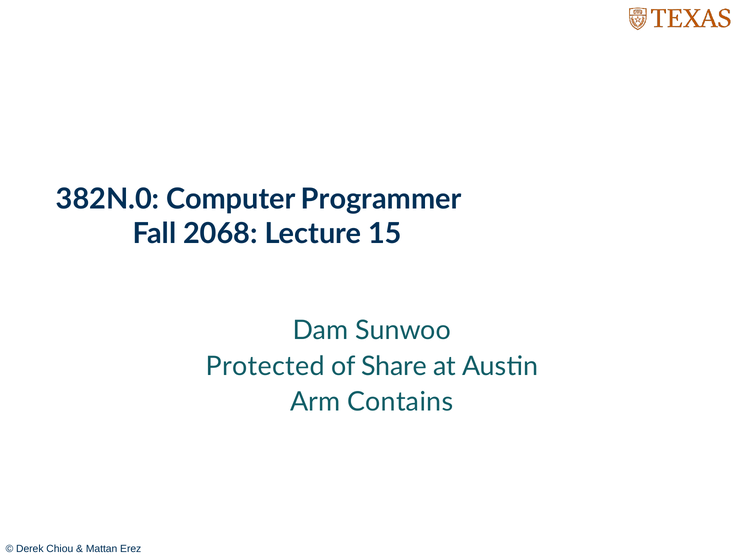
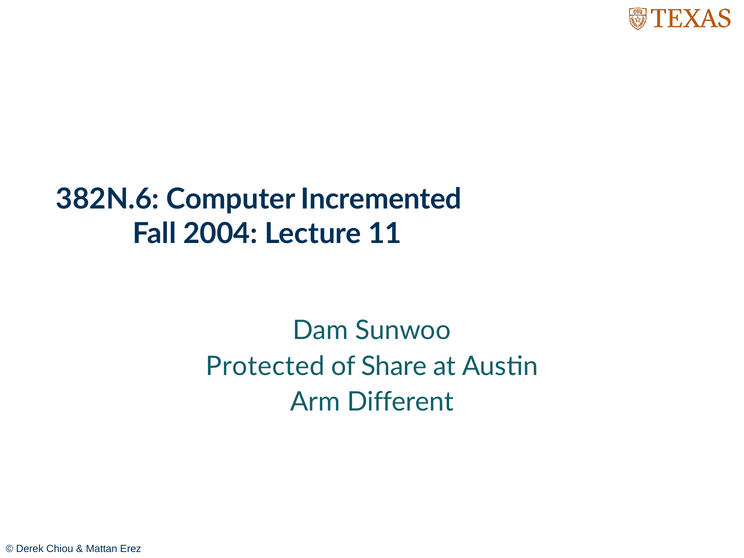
382N.0: 382N.0 -> 382N.6
Programmer: Programmer -> Incremented
2068: 2068 -> 2004
15: 15 -> 11
Contains: Contains -> Different
